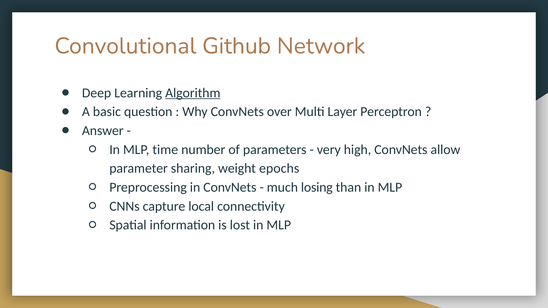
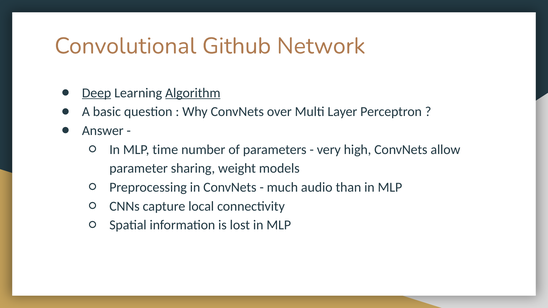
Deep underline: none -> present
epochs: epochs -> models
losing: losing -> audio
